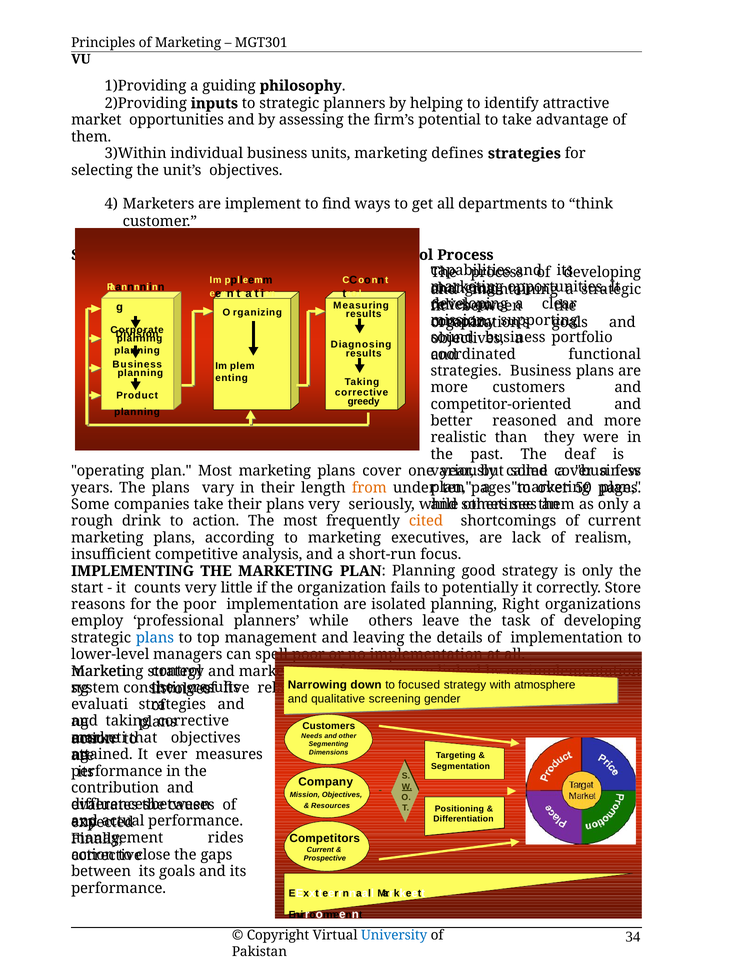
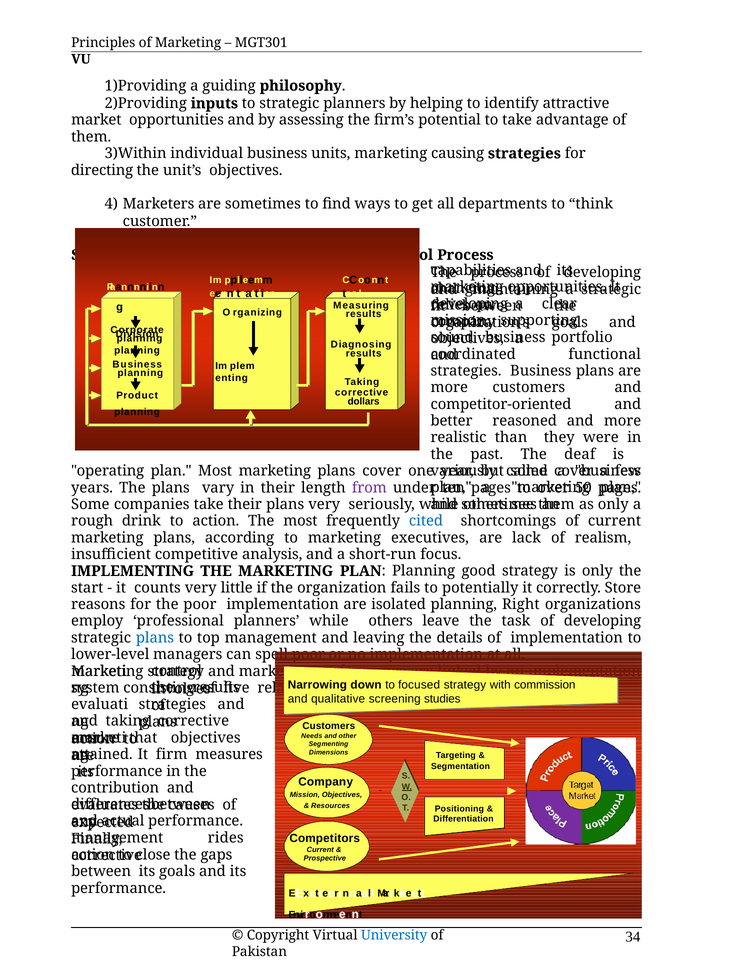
defines: defines -> causing
selecting: selecting -> directing
are implement: implement -> sometimes
greedy: greedy -> dollars
from colour: orange -> purple
cited colour: orange -> blue
atmosphere: atmosphere -> commission
gender: gender -> studies
ever: ever -> firm
